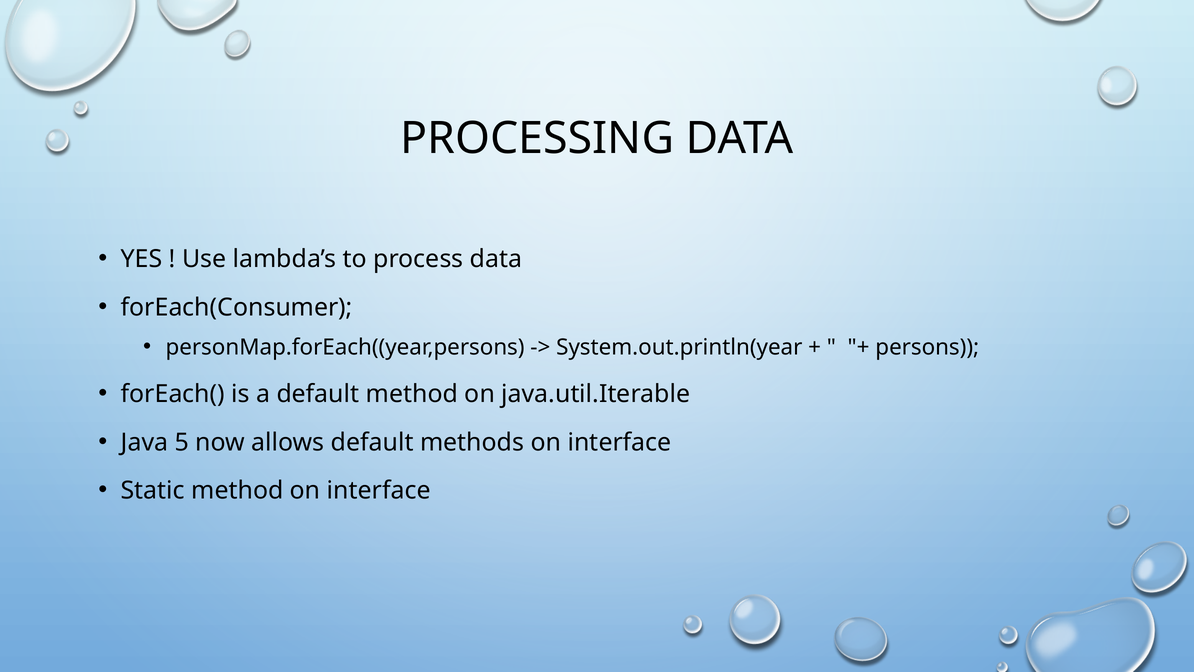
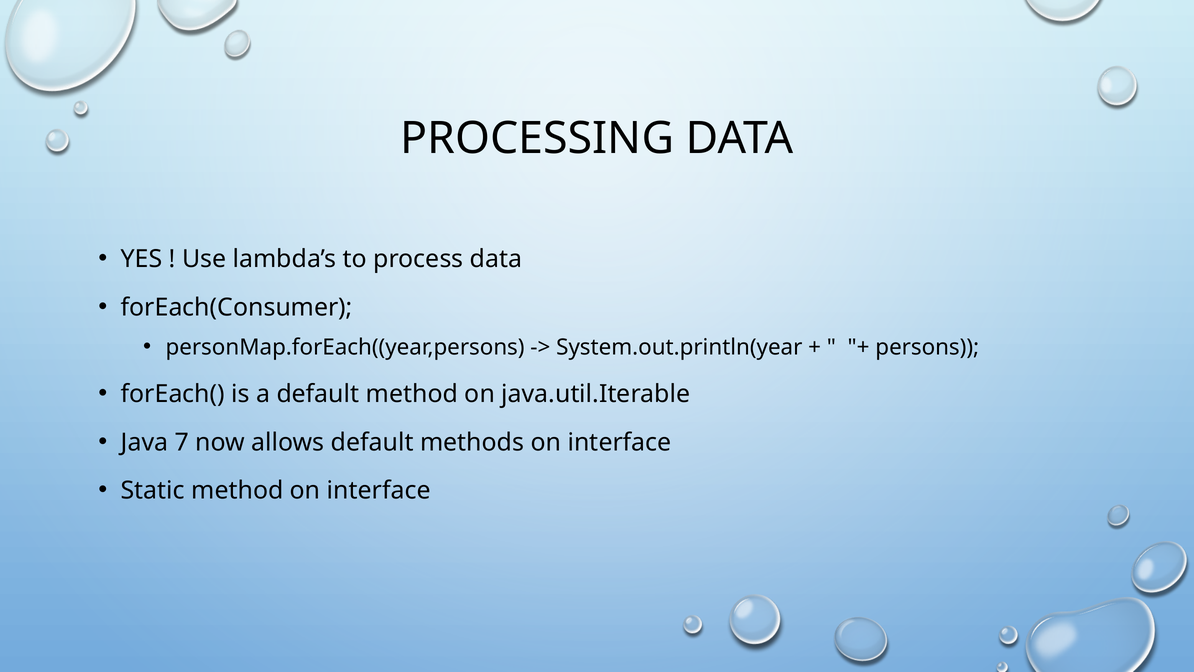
5: 5 -> 7
